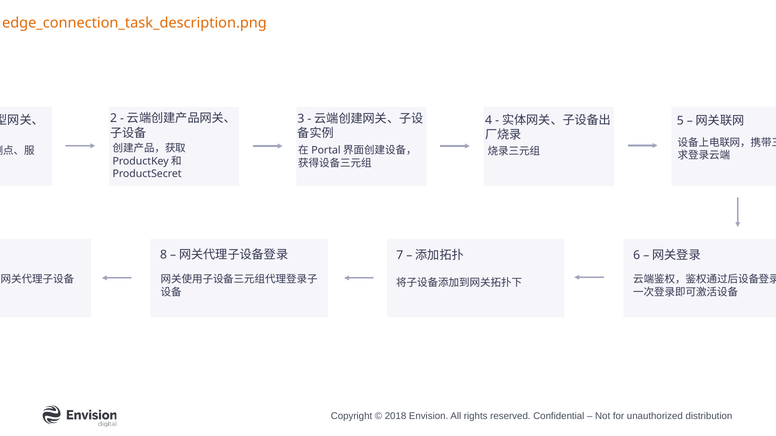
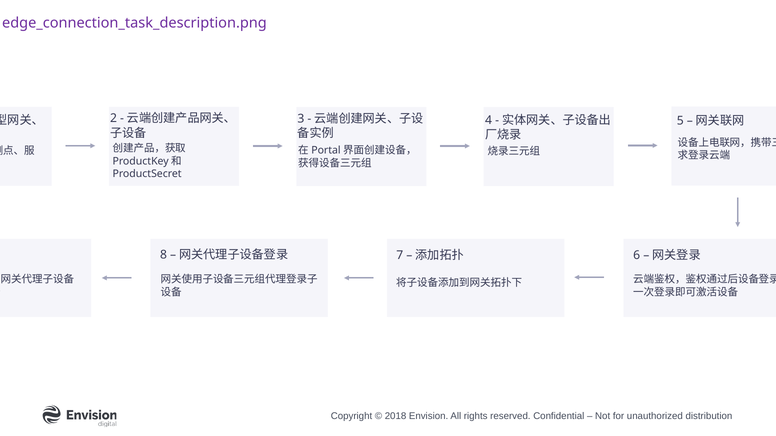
edge_connection_task_description.png colour: orange -> purple
